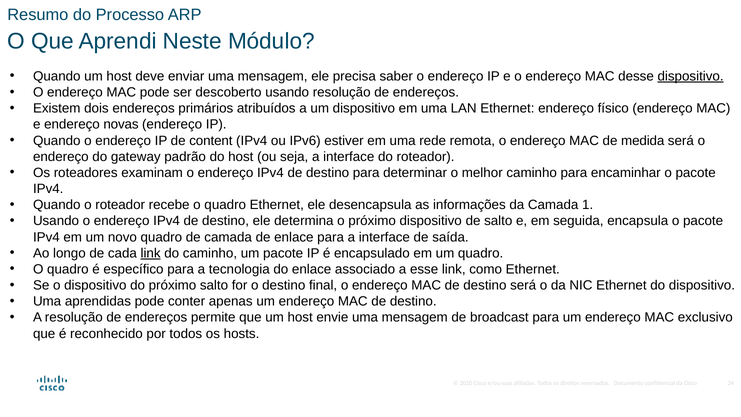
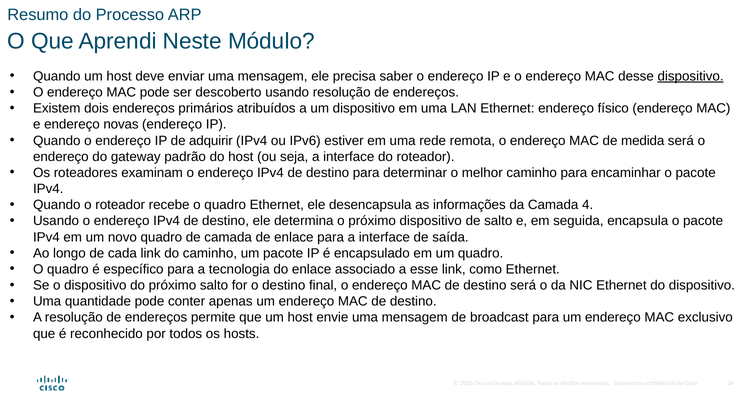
content: content -> adquirir
1: 1 -> 4
link at (151, 253) underline: present -> none
aprendidas: aprendidas -> quantidade
